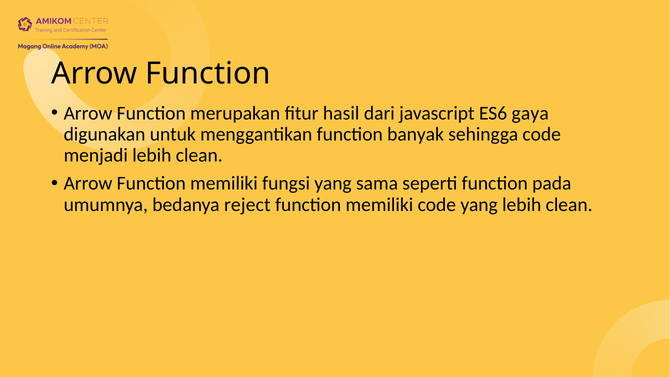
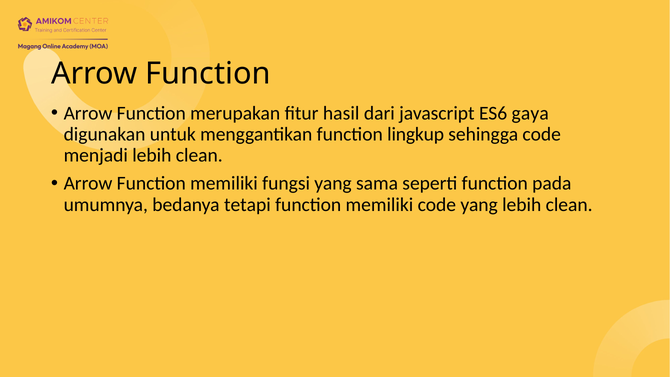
banyak: banyak -> lingkup
reject: reject -> tetapi
